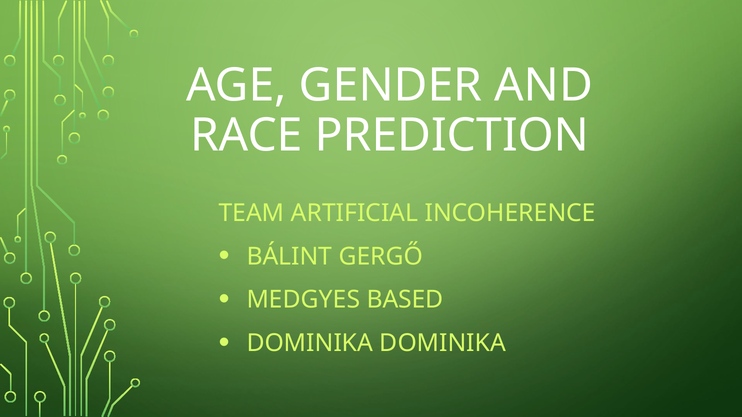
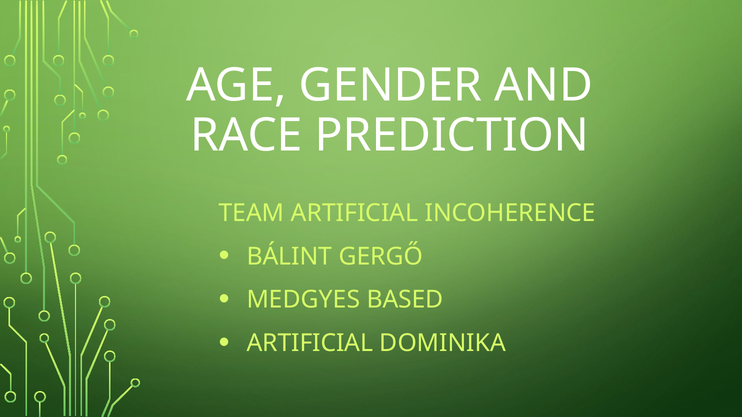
DOMINIKA at (310, 343): DOMINIKA -> ARTIFICIAL
